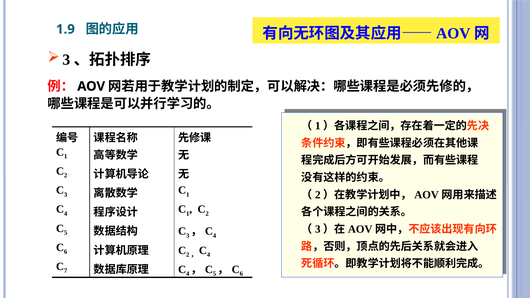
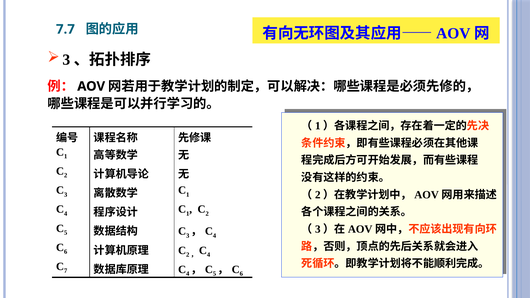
1.9: 1.9 -> 7.7
